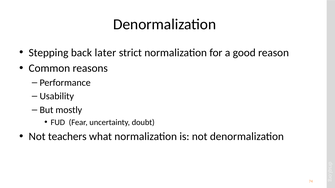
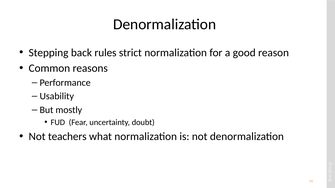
later: later -> rules
